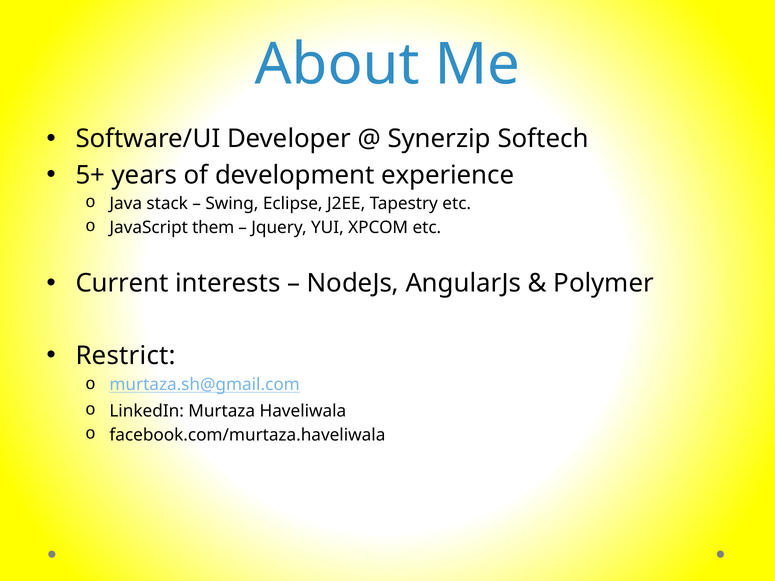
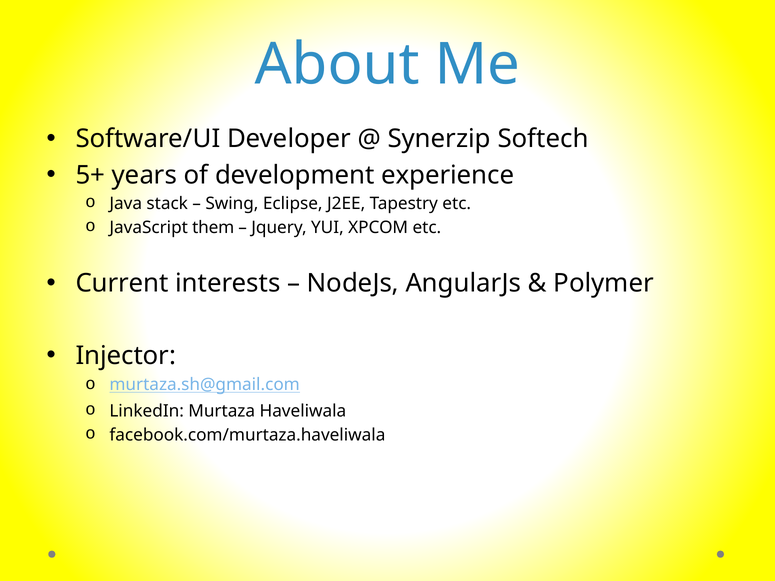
Restrict: Restrict -> Injector
